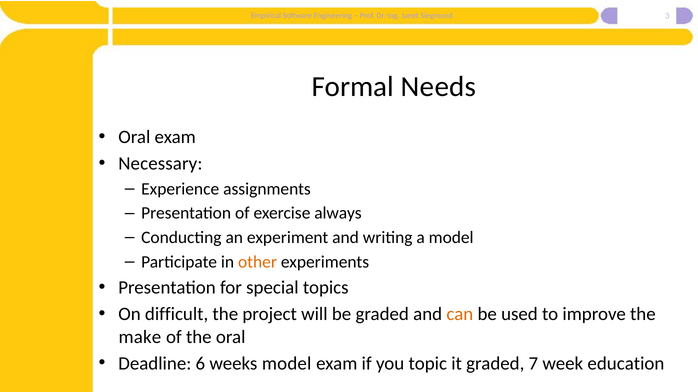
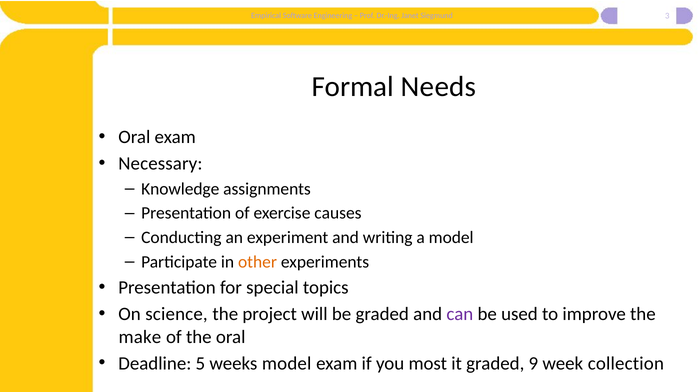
Experience: Experience -> Knowledge
always: always -> causes
difficult: difficult -> science
can colour: orange -> purple
6: 6 -> 5
topic: topic -> most
7: 7 -> 9
education: education -> collection
